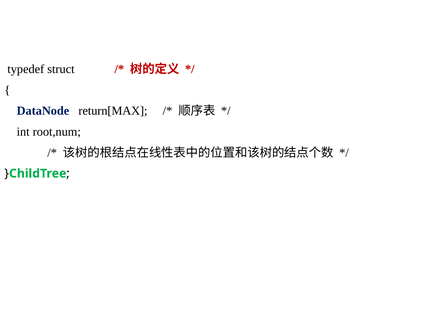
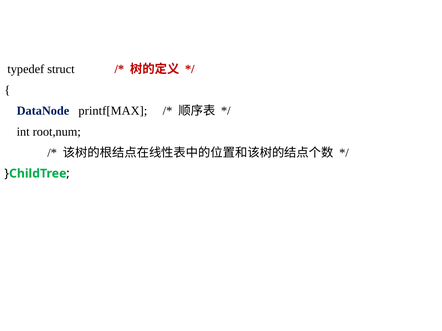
return[MAX: return[MAX -> printf[MAX
